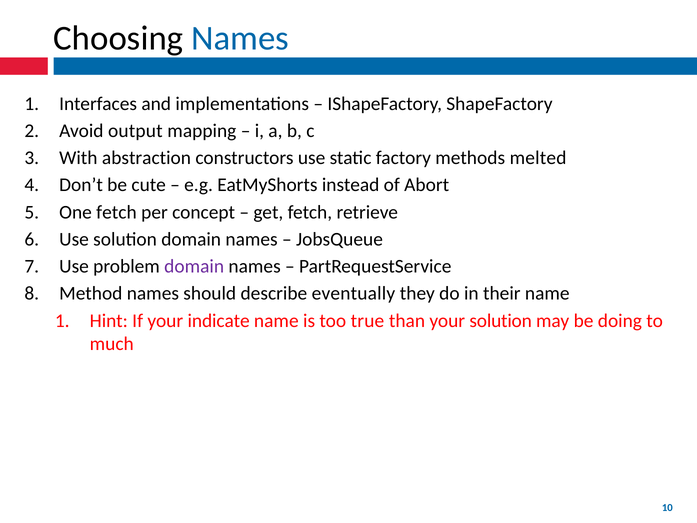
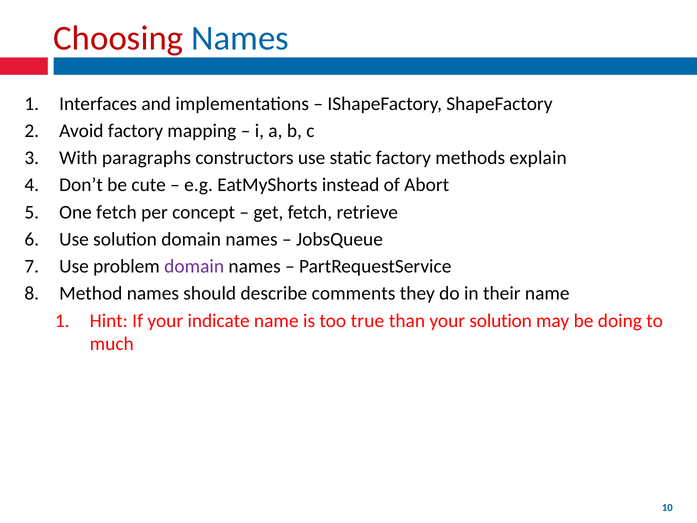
Choosing colour: black -> red
Avoid output: output -> factory
abstraction: abstraction -> paragraphs
melted: melted -> explain
eventually: eventually -> comments
